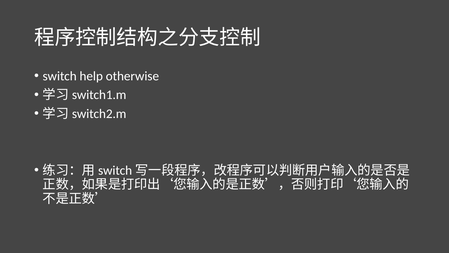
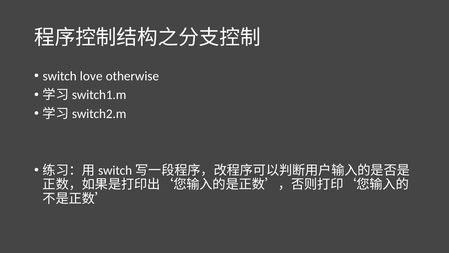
help: help -> love
